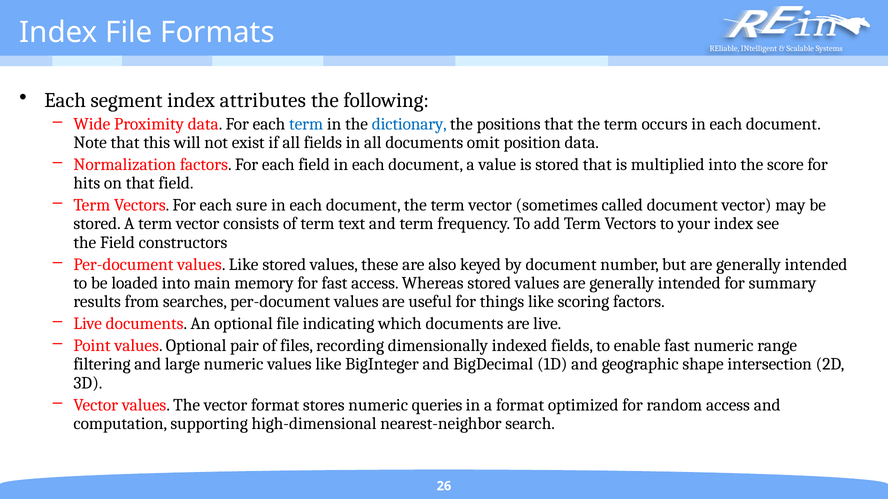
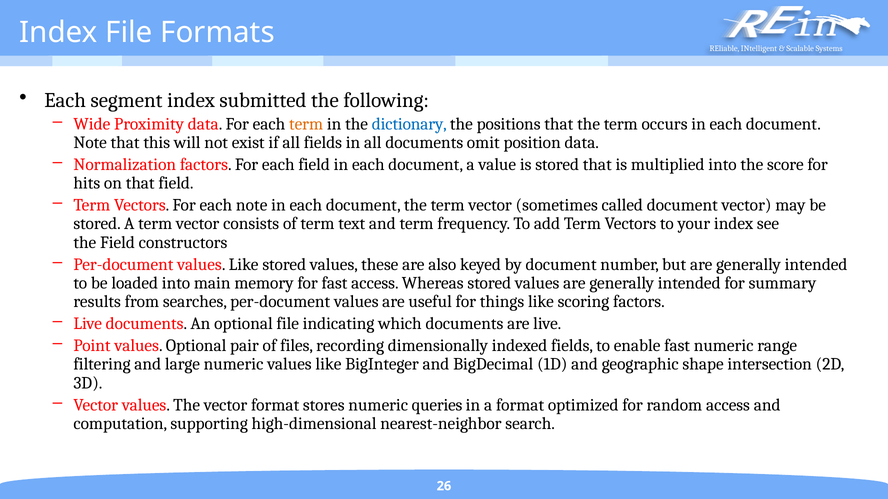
attributes: attributes -> submitted
term at (306, 124) colour: blue -> orange
each sure: sure -> note
